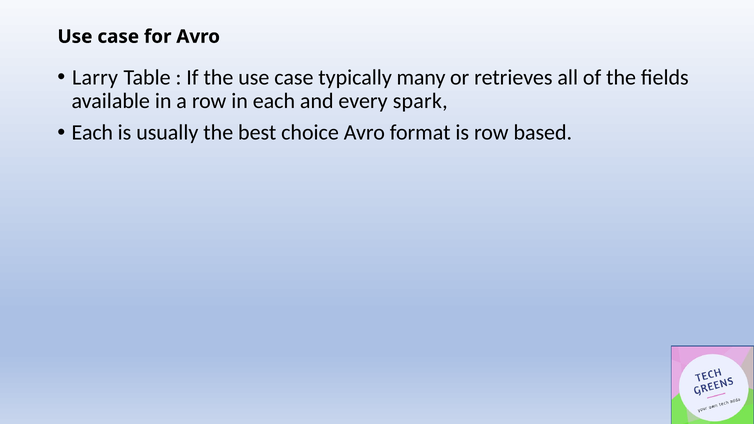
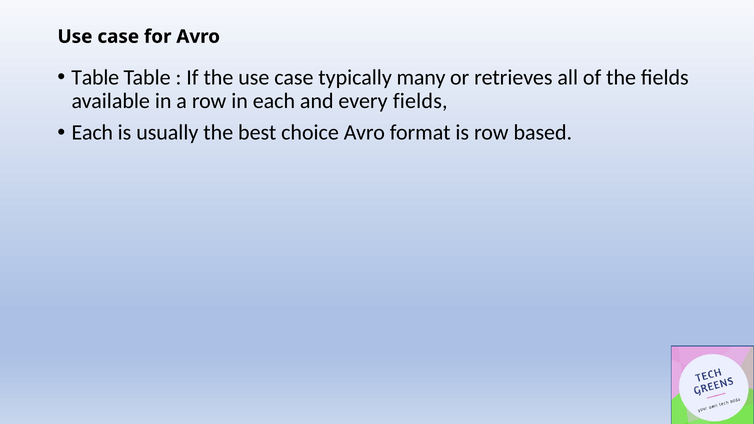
Larry at (95, 77): Larry -> Table
every spark: spark -> fields
